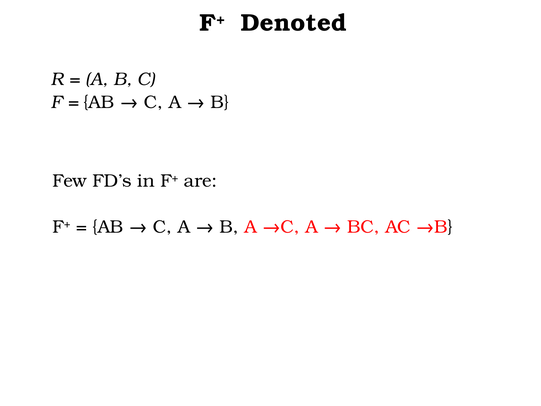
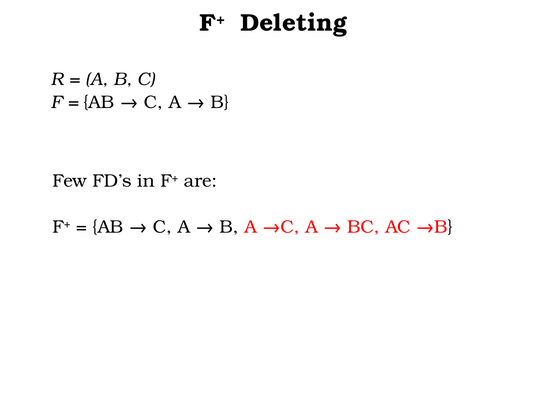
Denoted: Denoted -> Deleting
